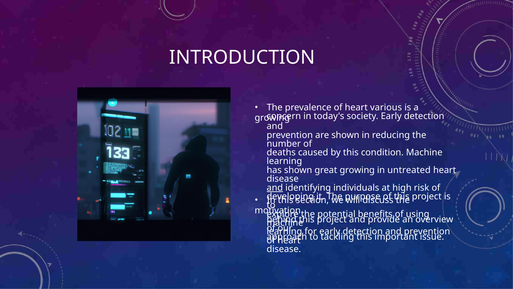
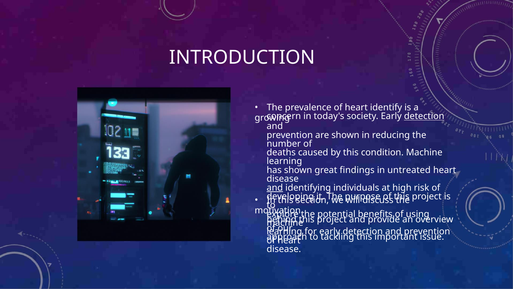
various: various -> identify
detection at (424, 116) underline: none -> present
great growing: growing -> findings
